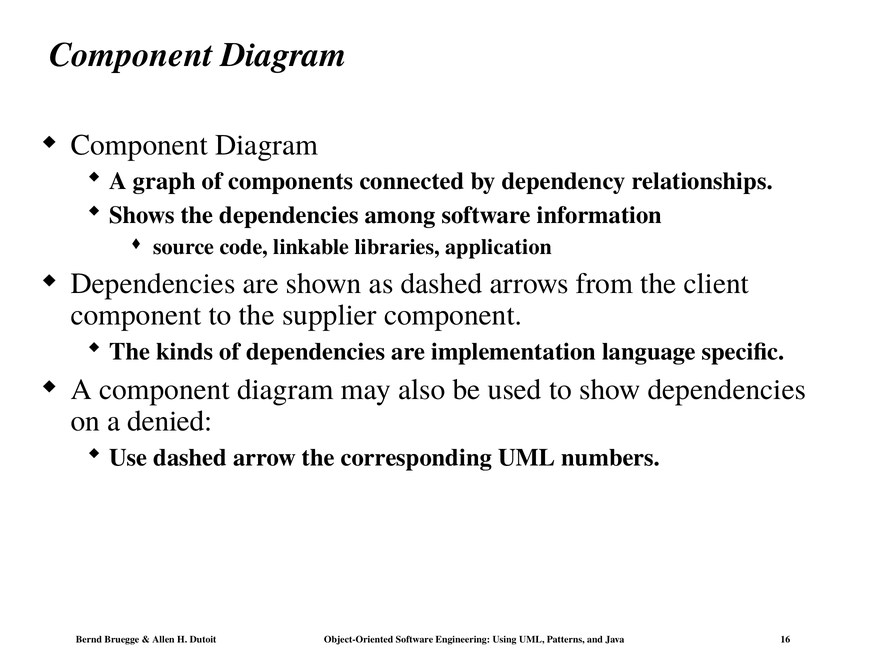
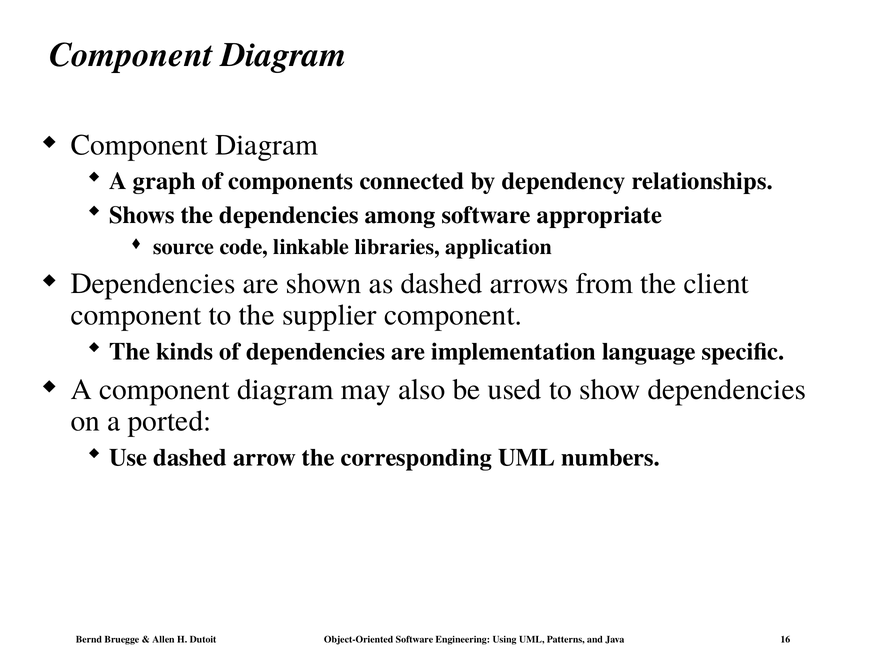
information: information -> appropriate
denied: denied -> ported
